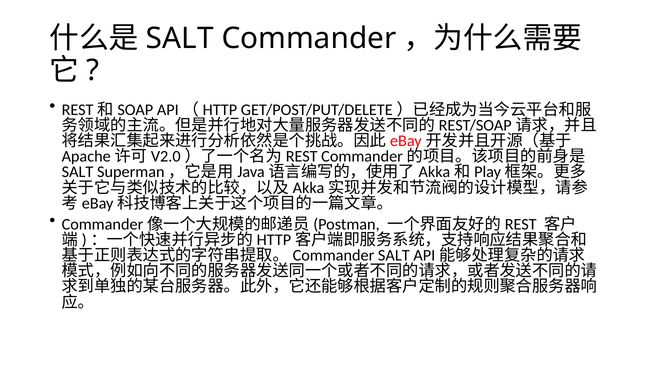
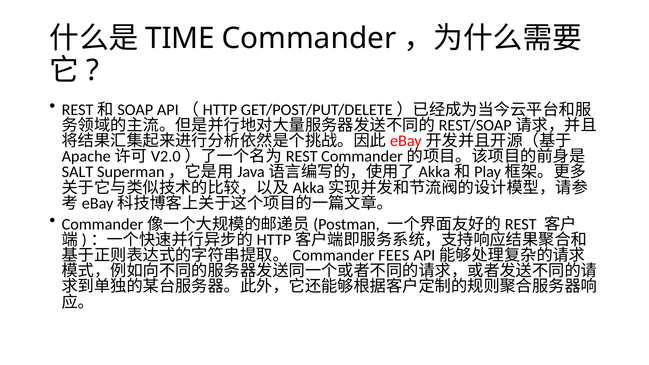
SALT at (180, 38): SALT -> TIME
SALT at (394, 255): SALT -> FEES
